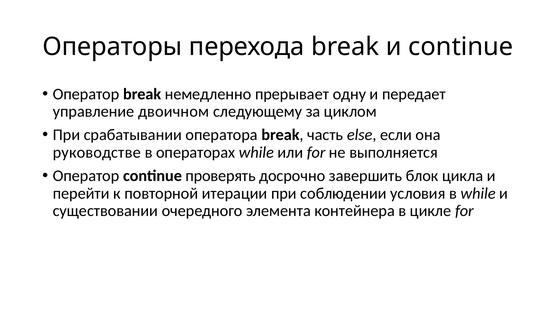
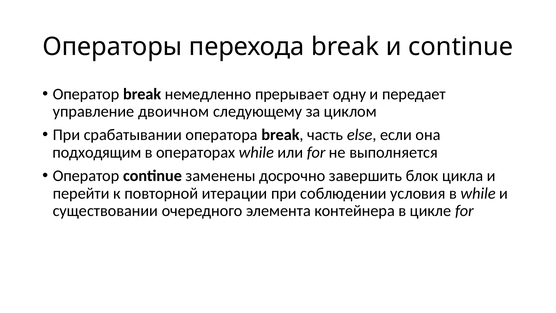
руководстве: руководстве -> подходящим
проверять: проверять -> заменены
